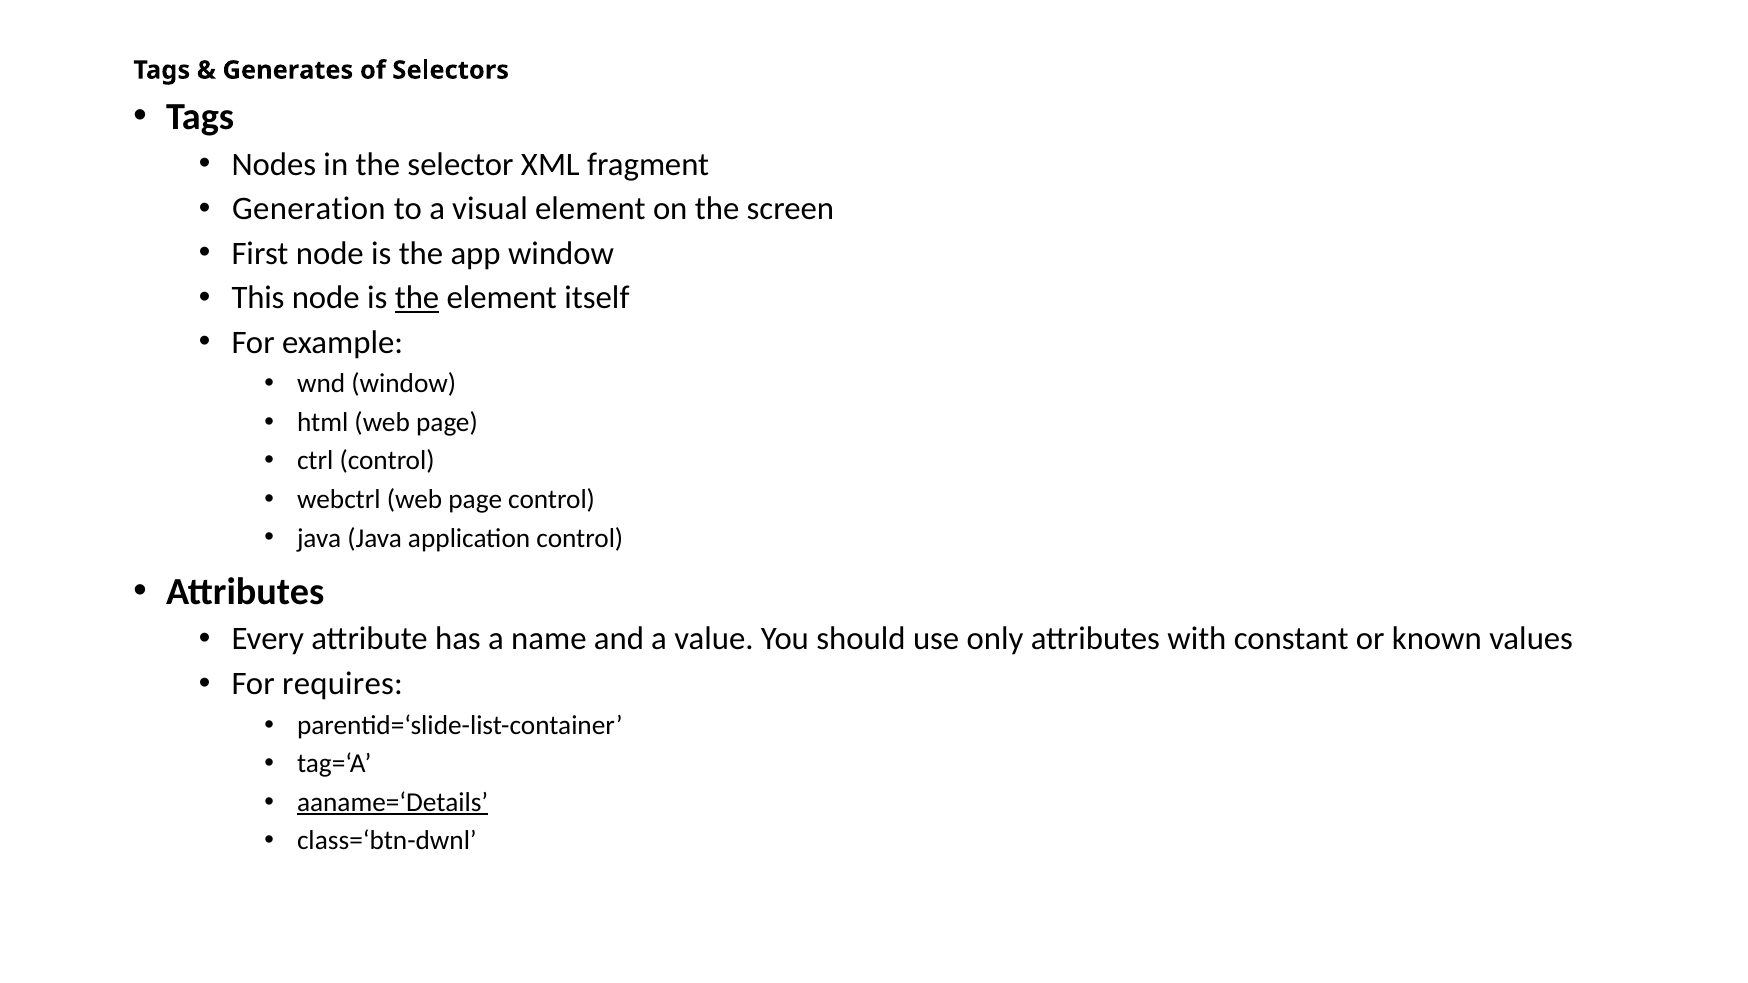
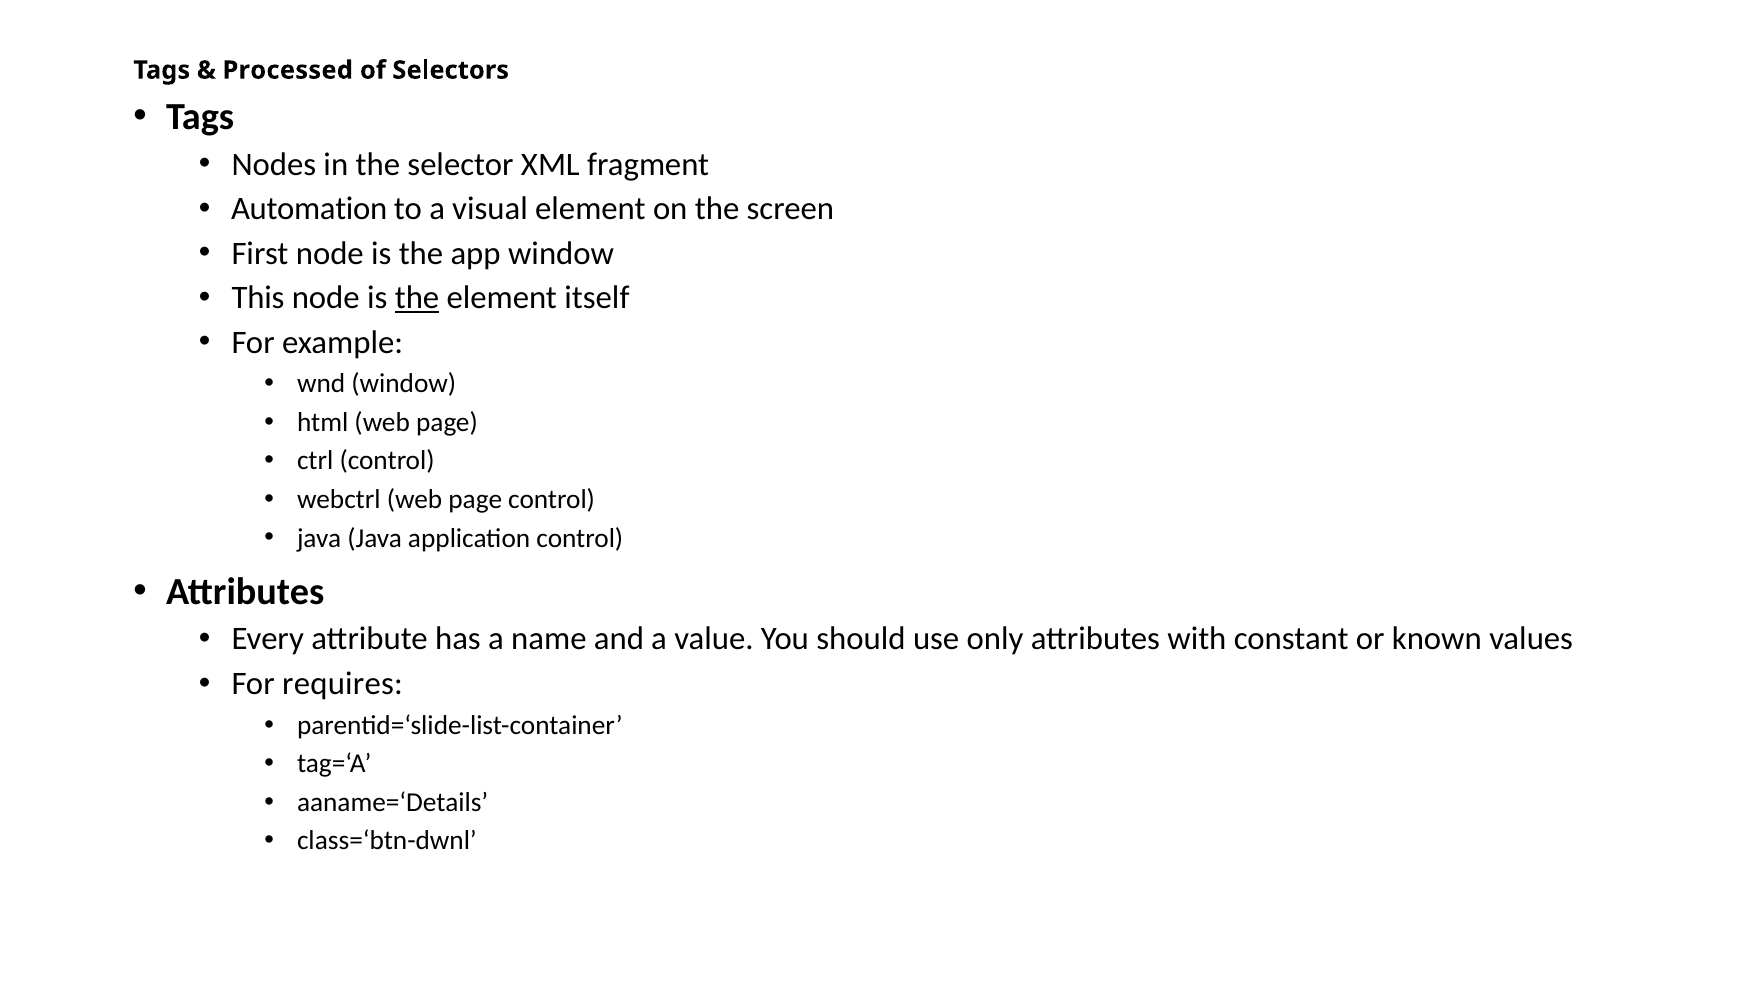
Generates: Generates -> Processed
Generation: Generation -> Automation
aaname=‘Details underline: present -> none
